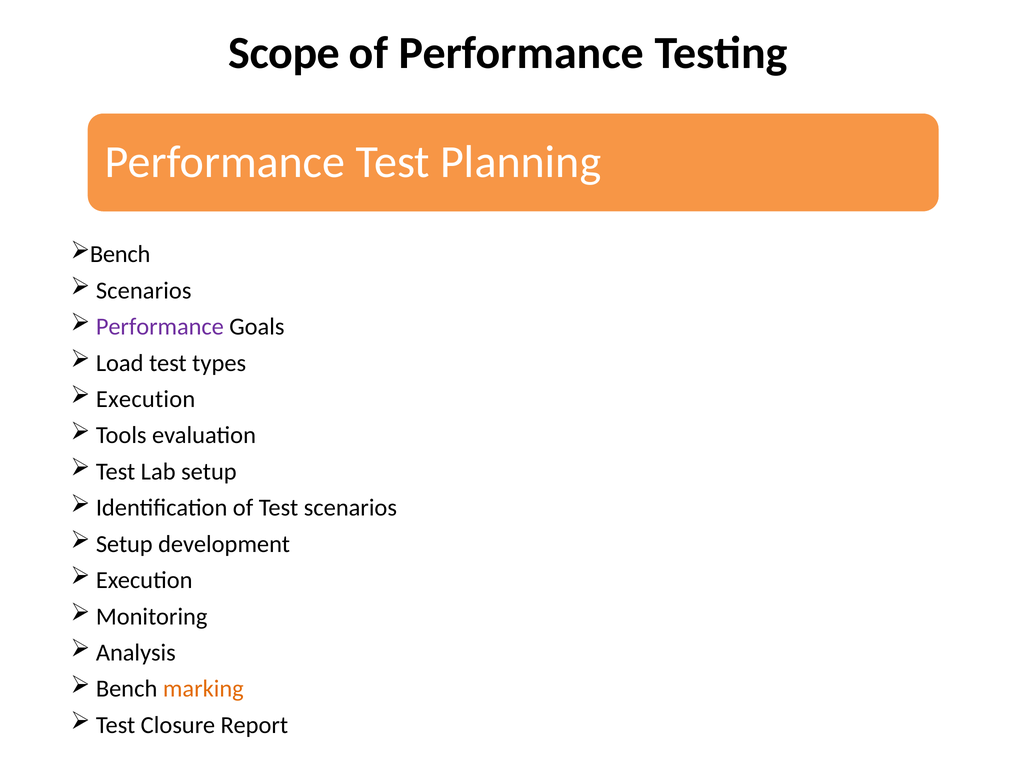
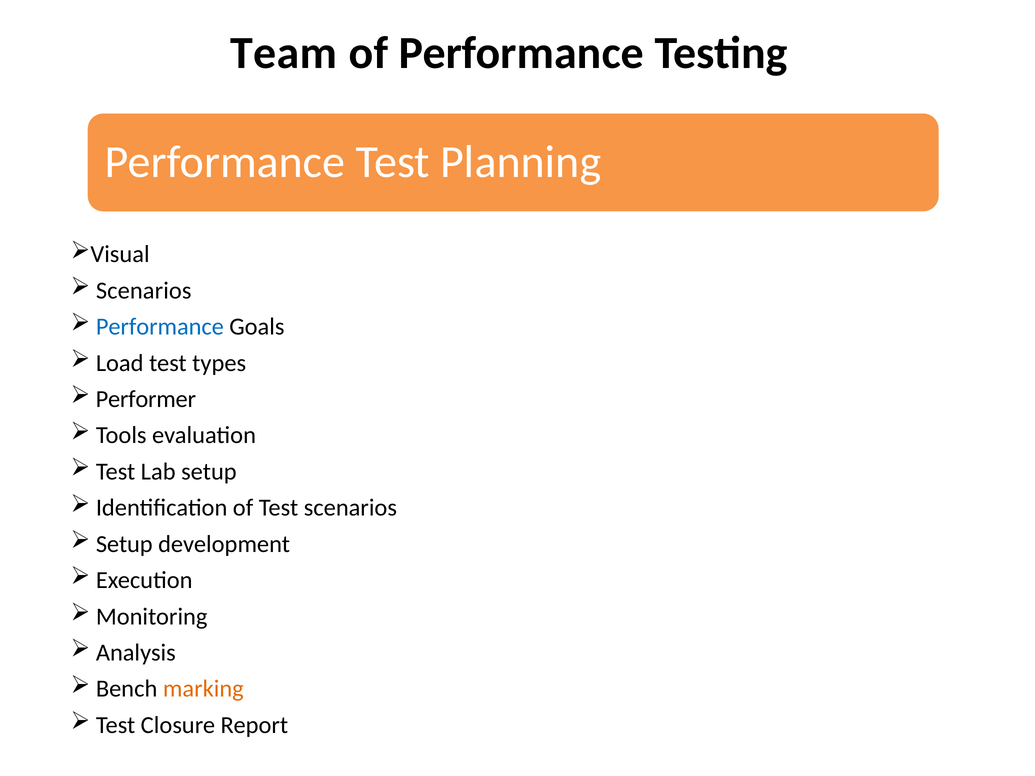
Scope: Scope -> Team
Bench at (120, 254): Bench -> Visual
Performance at (160, 327) colour: purple -> blue
Execution at (146, 399): Execution -> Performer
